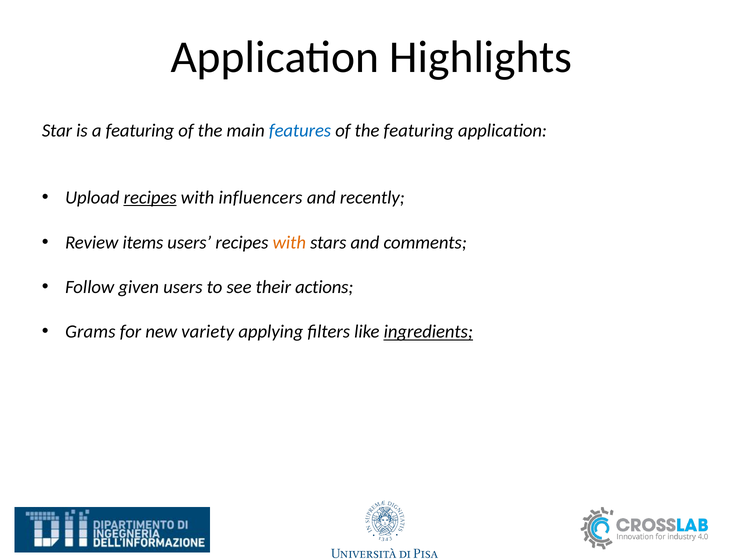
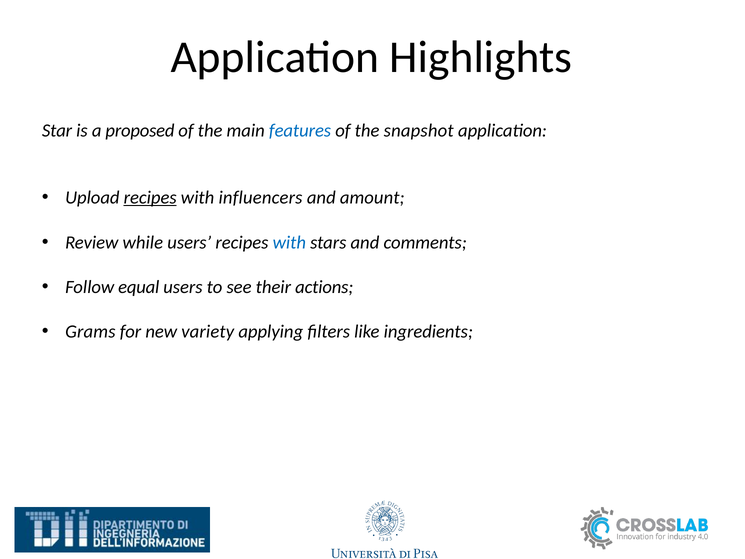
a featuring: featuring -> proposed
the featuring: featuring -> snapshot
recently: recently -> amount
items: items -> while
with at (289, 242) colour: orange -> blue
given: given -> equal
ingredients underline: present -> none
